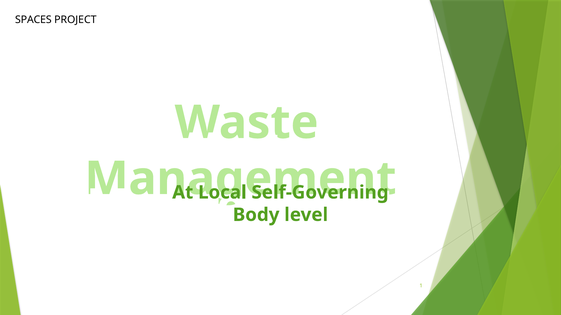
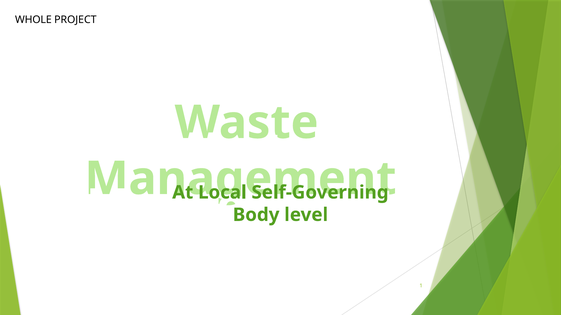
SPACES: SPACES -> WHOLE
